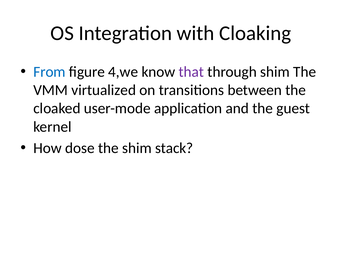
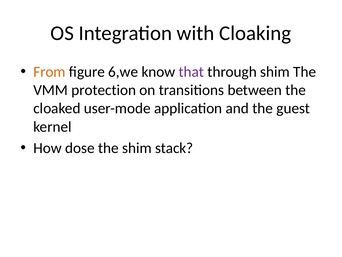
From colour: blue -> orange
4,we: 4,we -> 6,we
virtualized: virtualized -> protection
